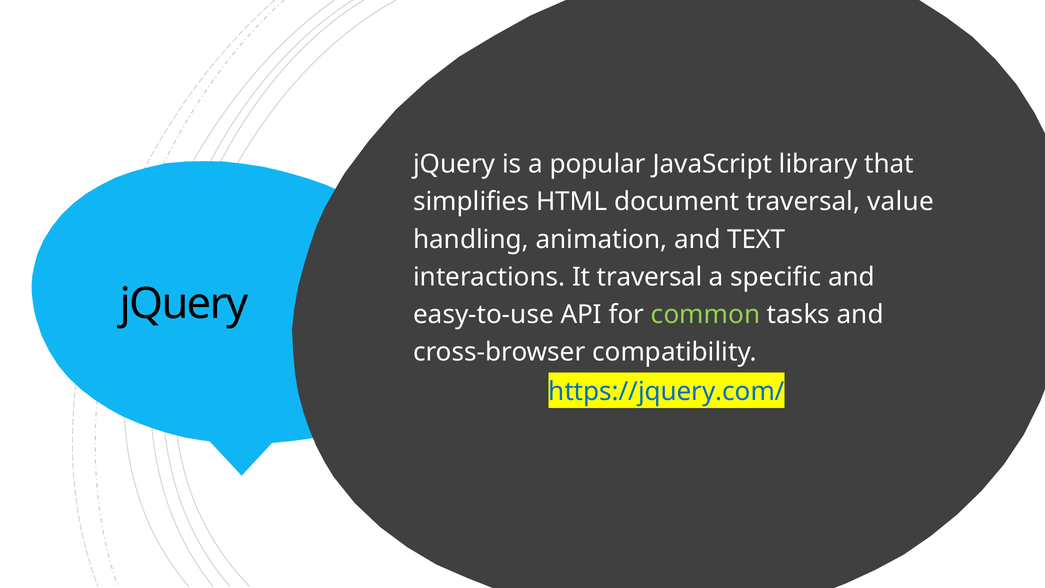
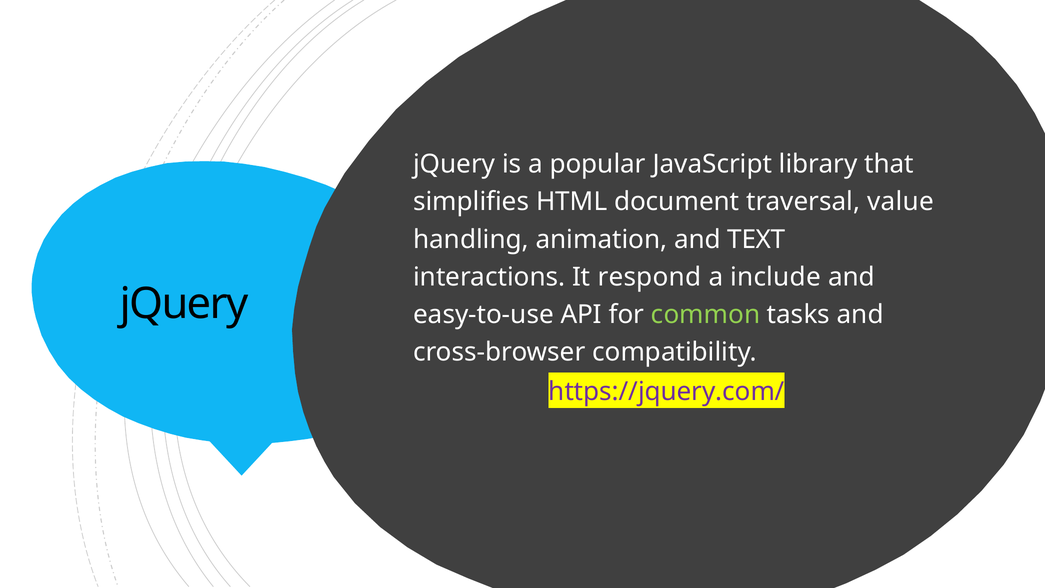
It traversal: traversal -> respond
specific: specific -> include
https://jquery.com/ colour: blue -> purple
